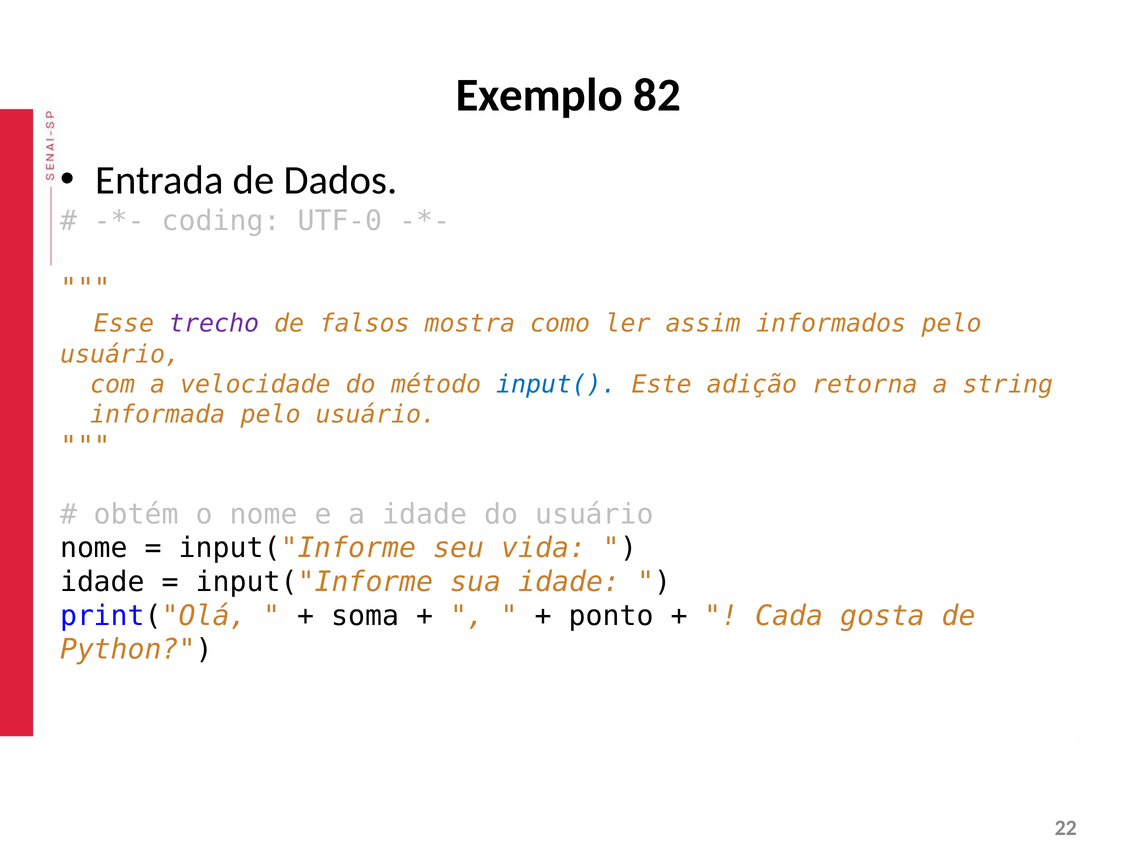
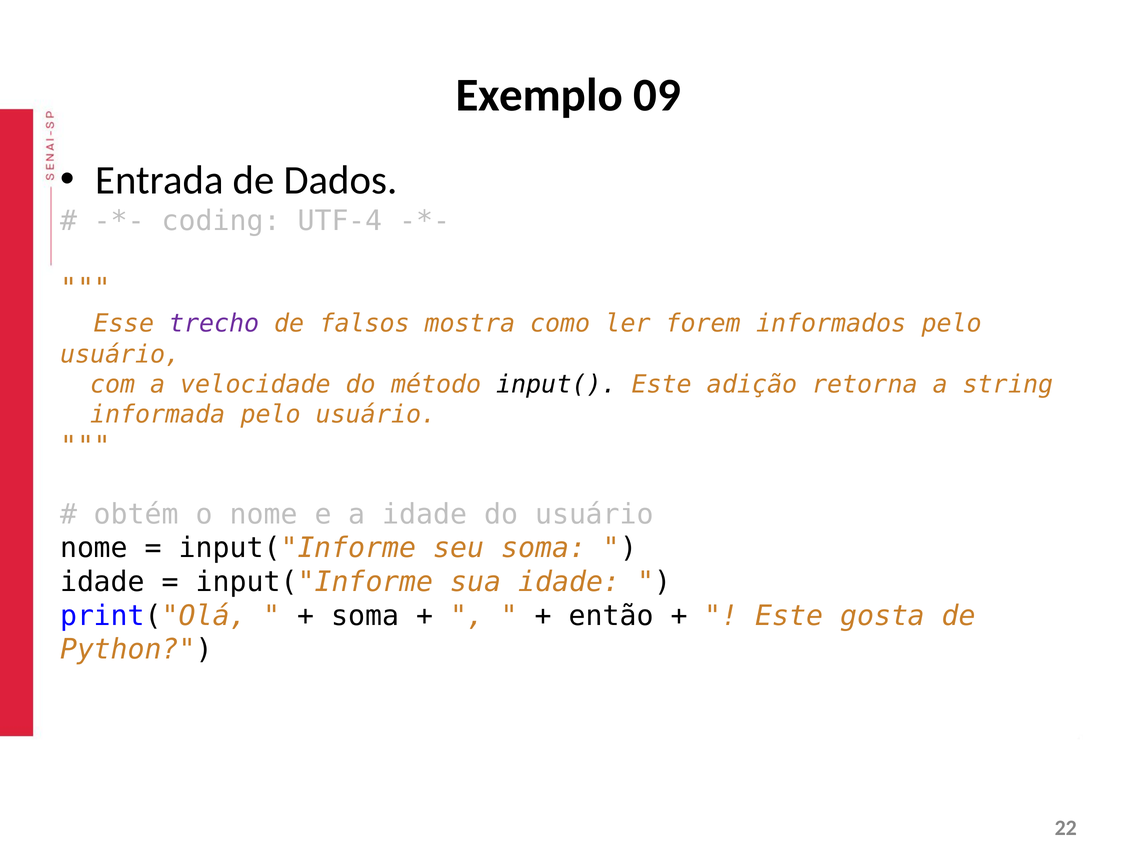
82: 82 -> 09
UTF-0: UTF-0 -> UTF-4
assim: assim -> forem
input( colour: blue -> black
seu vida: vida -> soma
ponto: ponto -> então
Cada at (789, 616): Cada -> Este
